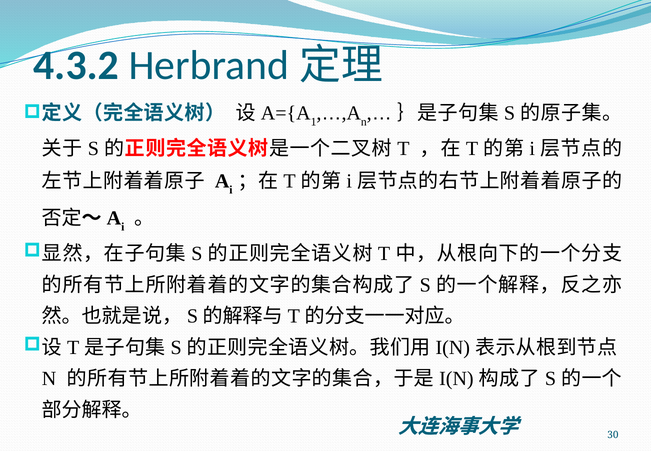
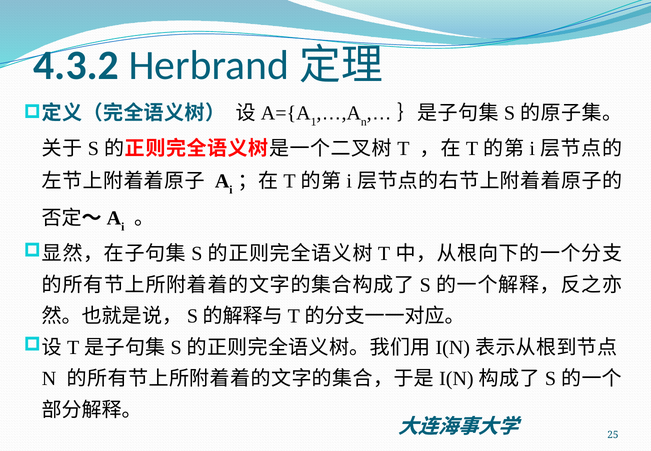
30: 30 -> 25
